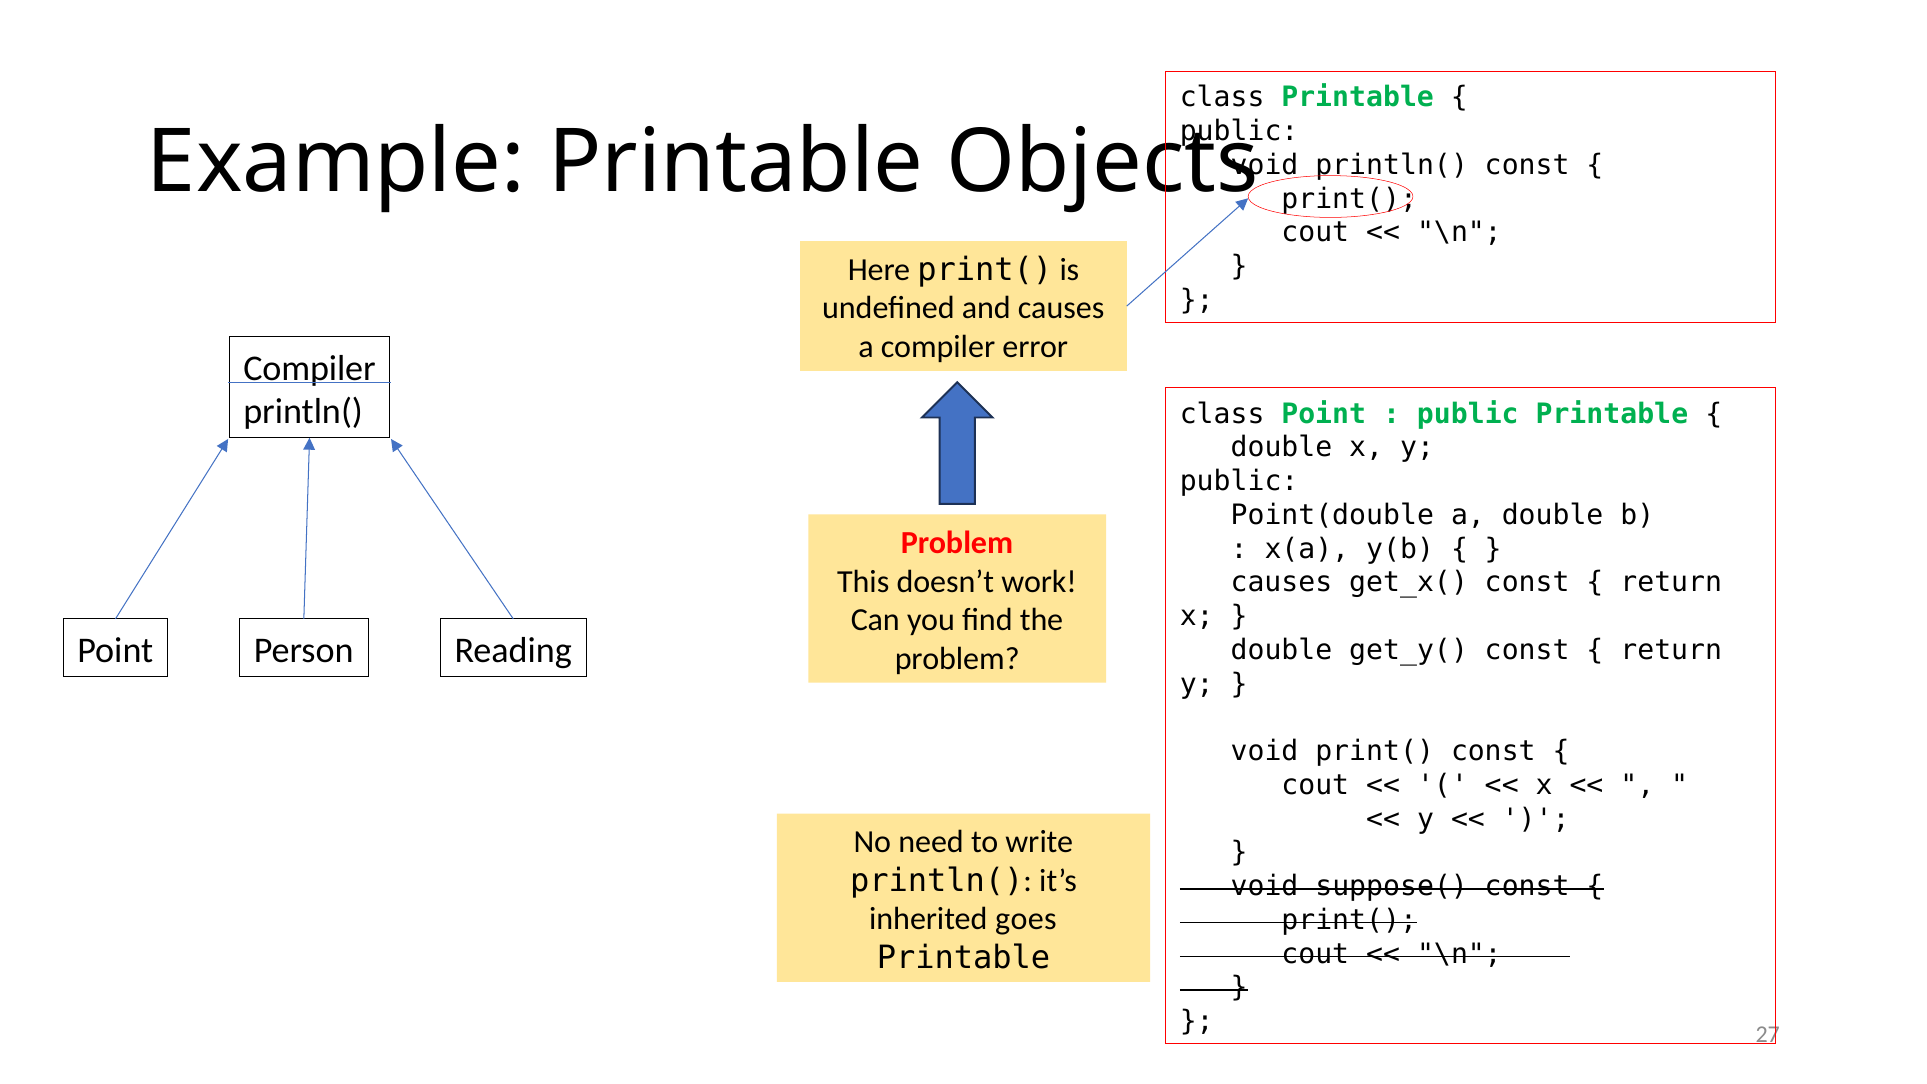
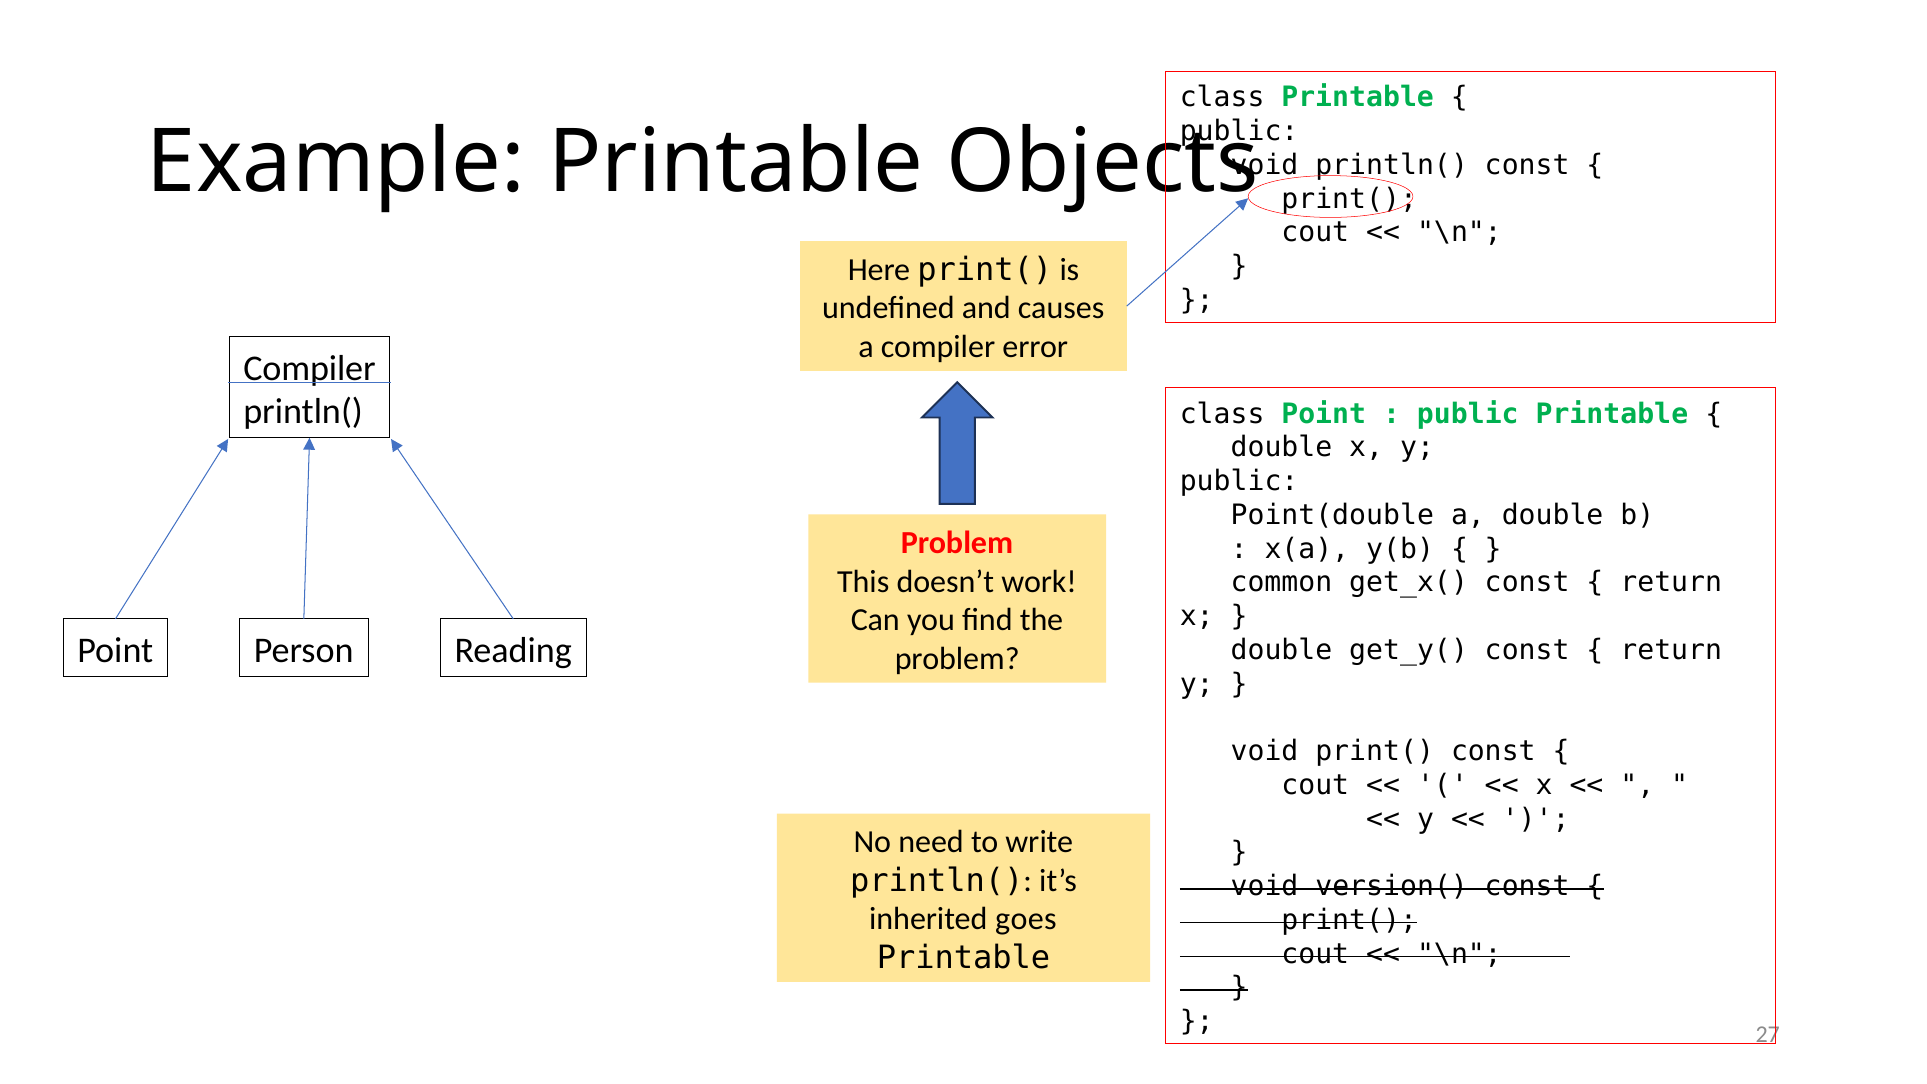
causes at (1281, 583): causes -> common
suppose(: suppose( -> version(
